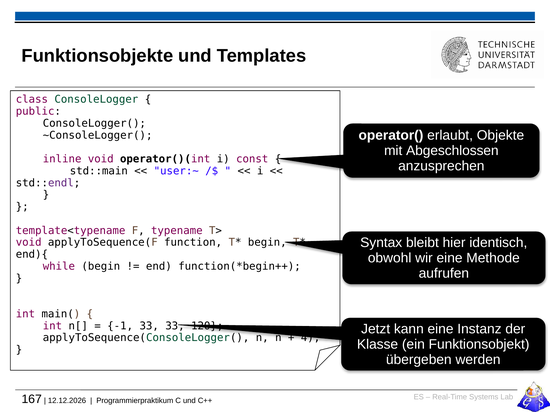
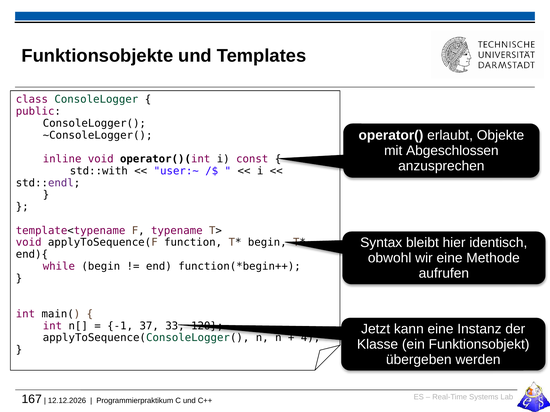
std::main: std::main -> std::with
-1 33: 33 -> 37
